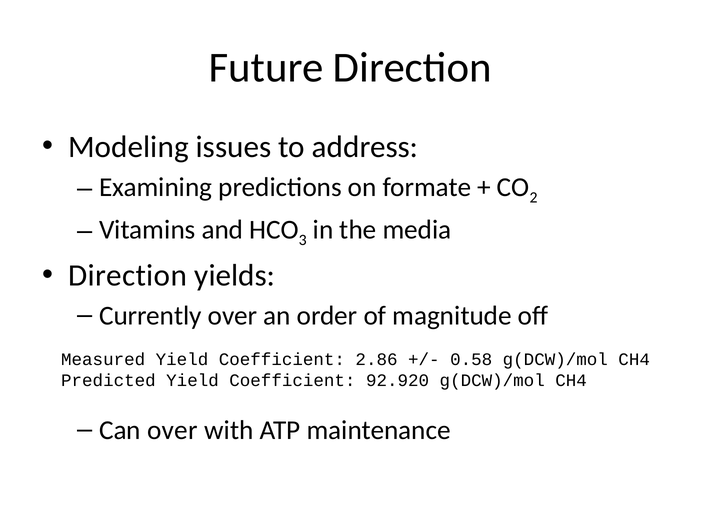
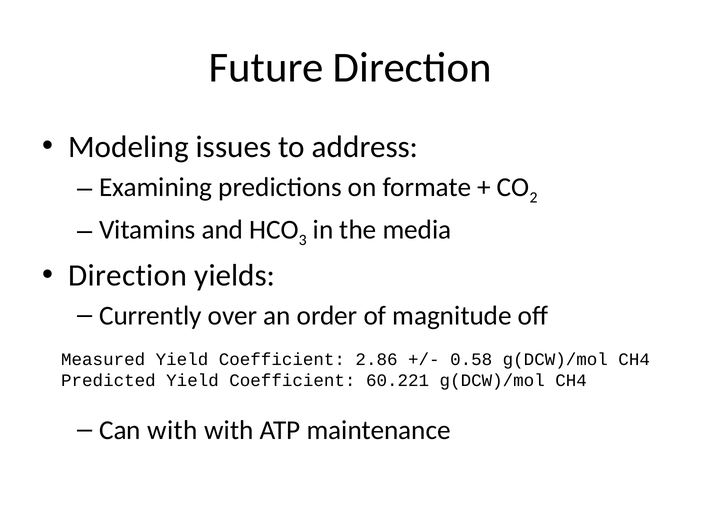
92.920: 92.920 -> 60.221
Can over: over -> with
